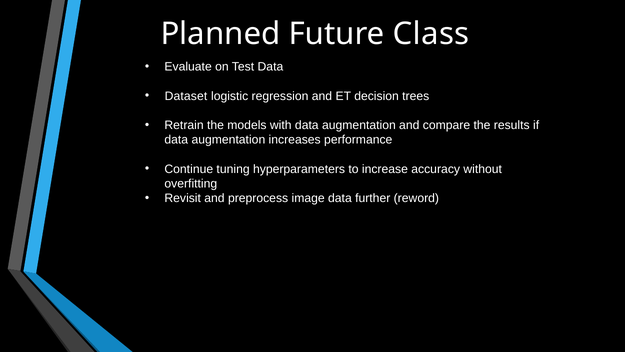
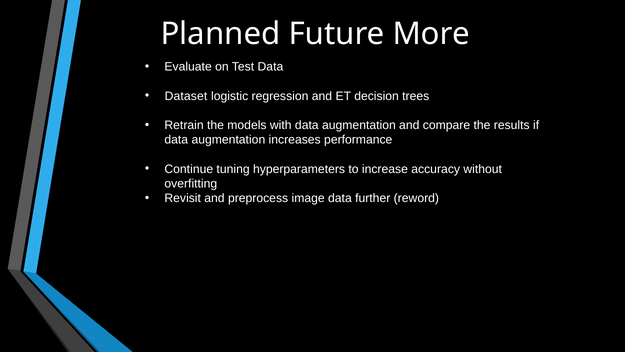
Class: Class -> More
